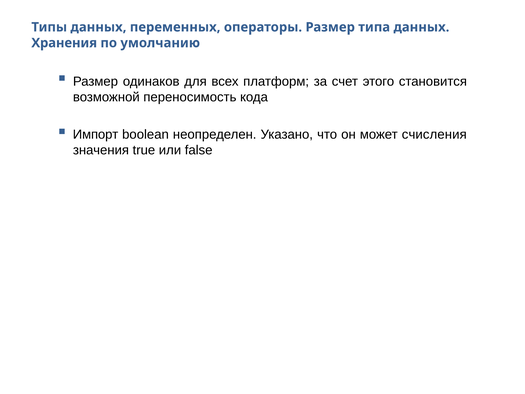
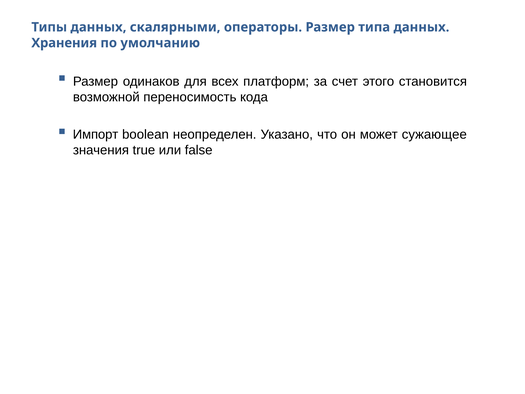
переменных: переменных -> скалярными
счисления: счисления -> сужающее
